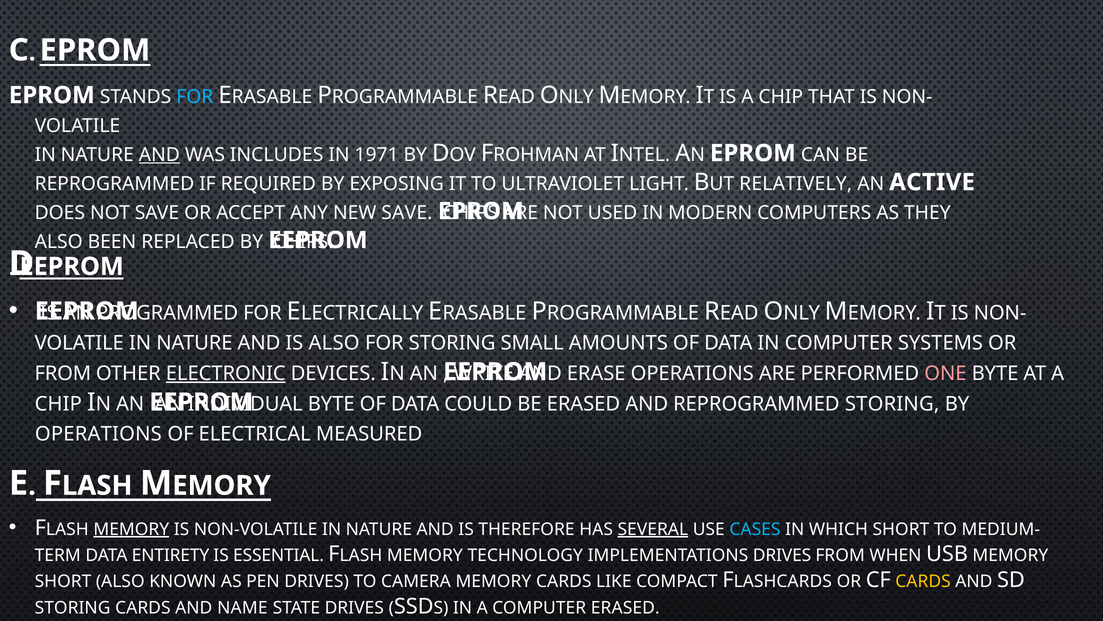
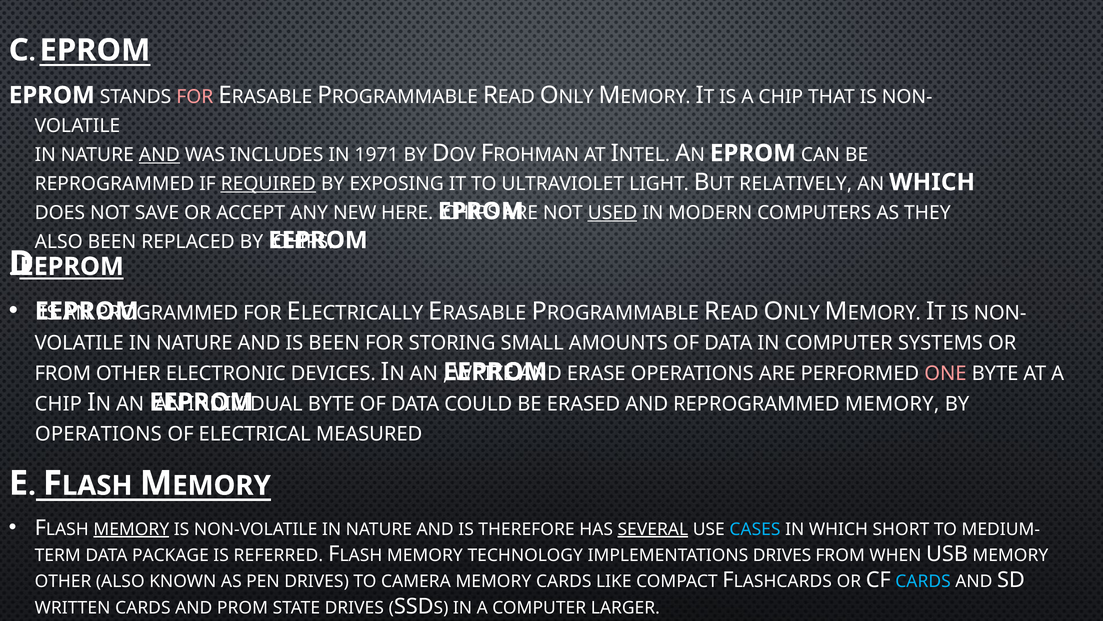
FOR at (195, 97) colour: light blue -> pink
REQUIRED underline: none -> present
AN ACTIVE: ACTIVE -> WHICH
NEW SAVE: SAVE -> HERE
USED underline: none -> present
IS ALSO: ALSO -> BEEN
ELECTRONIC underline: present -> none
REPROGRAMMED STORING: STORING -> MEMORY
ENTIRETY: ENTIRETY -> PACKAGE
ESSENTIAL: ESSENTIAL -> REFERRED
SHORT at (63, 581): SHORT -> OTHER
CARDS at (923, 581) colour: yellow -> light blue
STORING at (73, 607): STORING -> WRITTEN
NAME: NAME -> PROM
COMPUTER ERASED: ERASED -> LARGER
